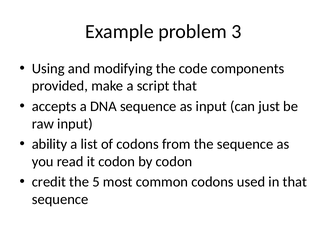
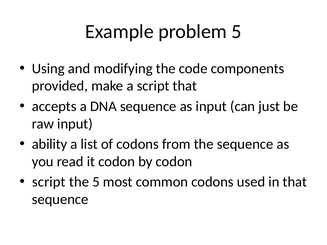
problem 3: 3 -> 5
credit at (49, 182): credit -> script
